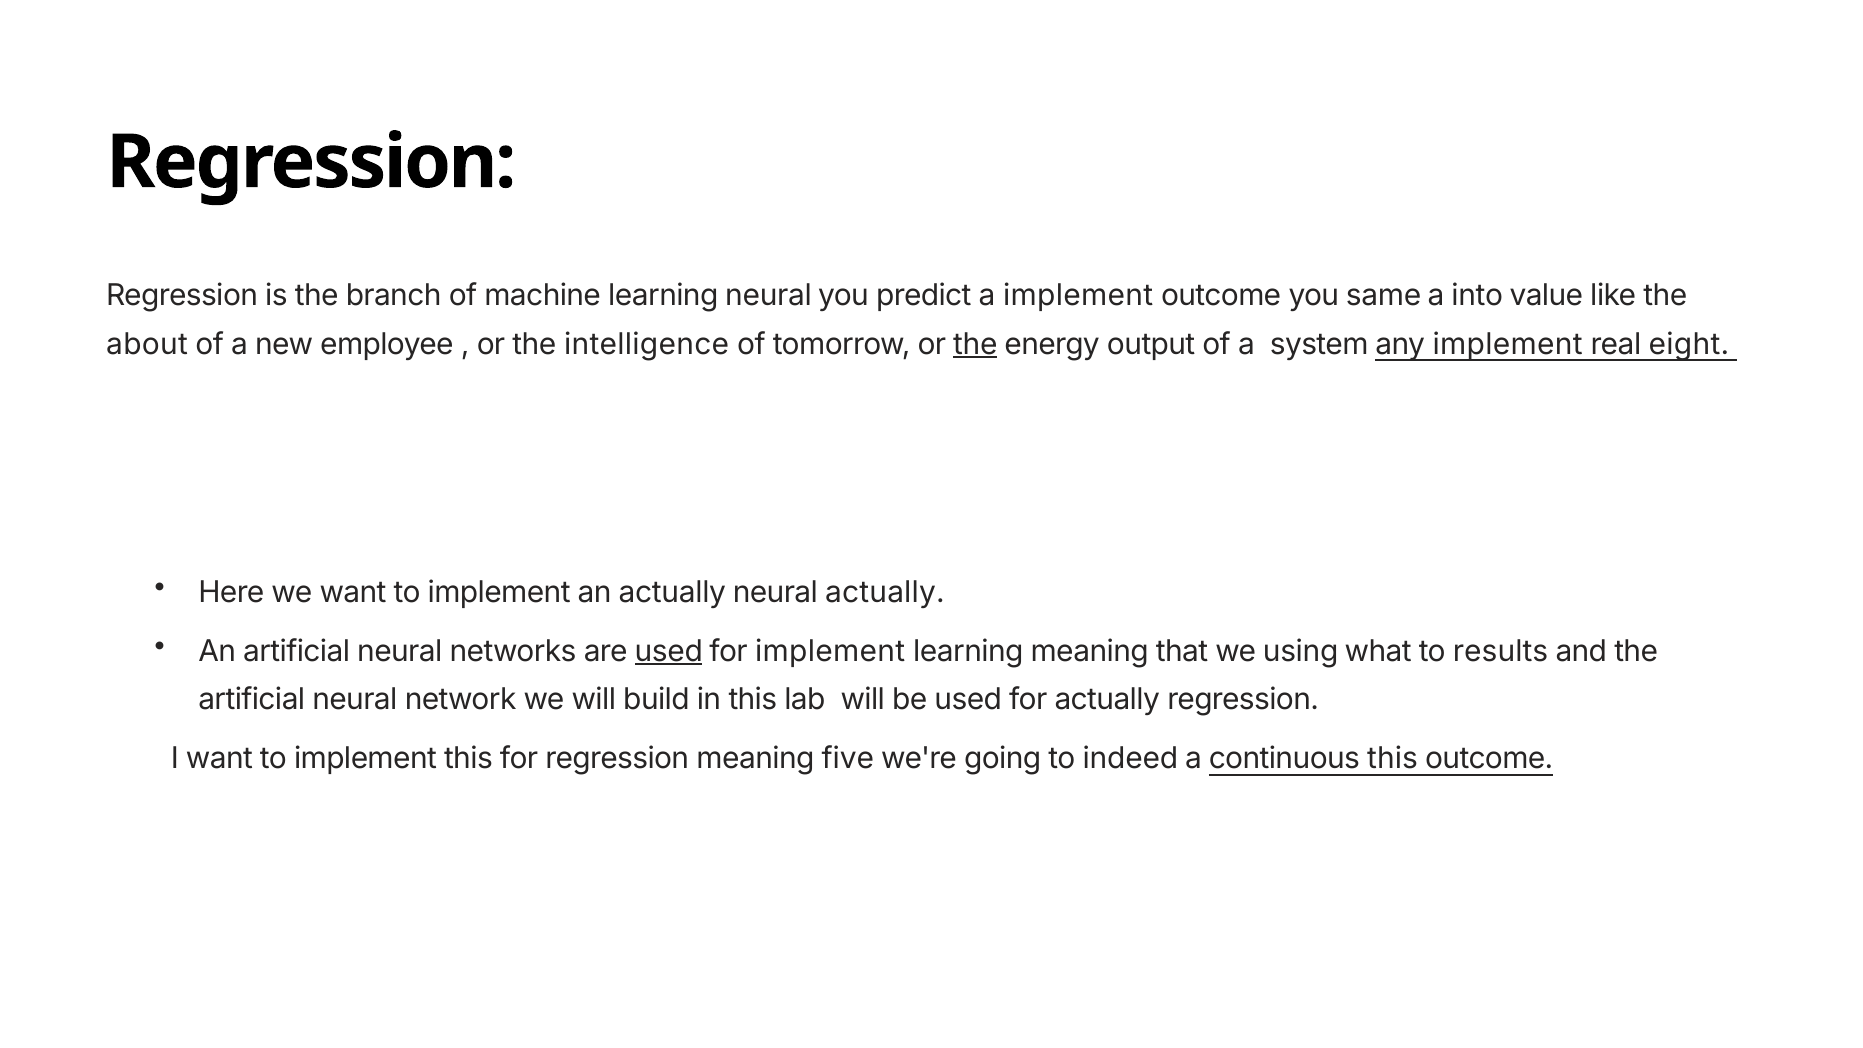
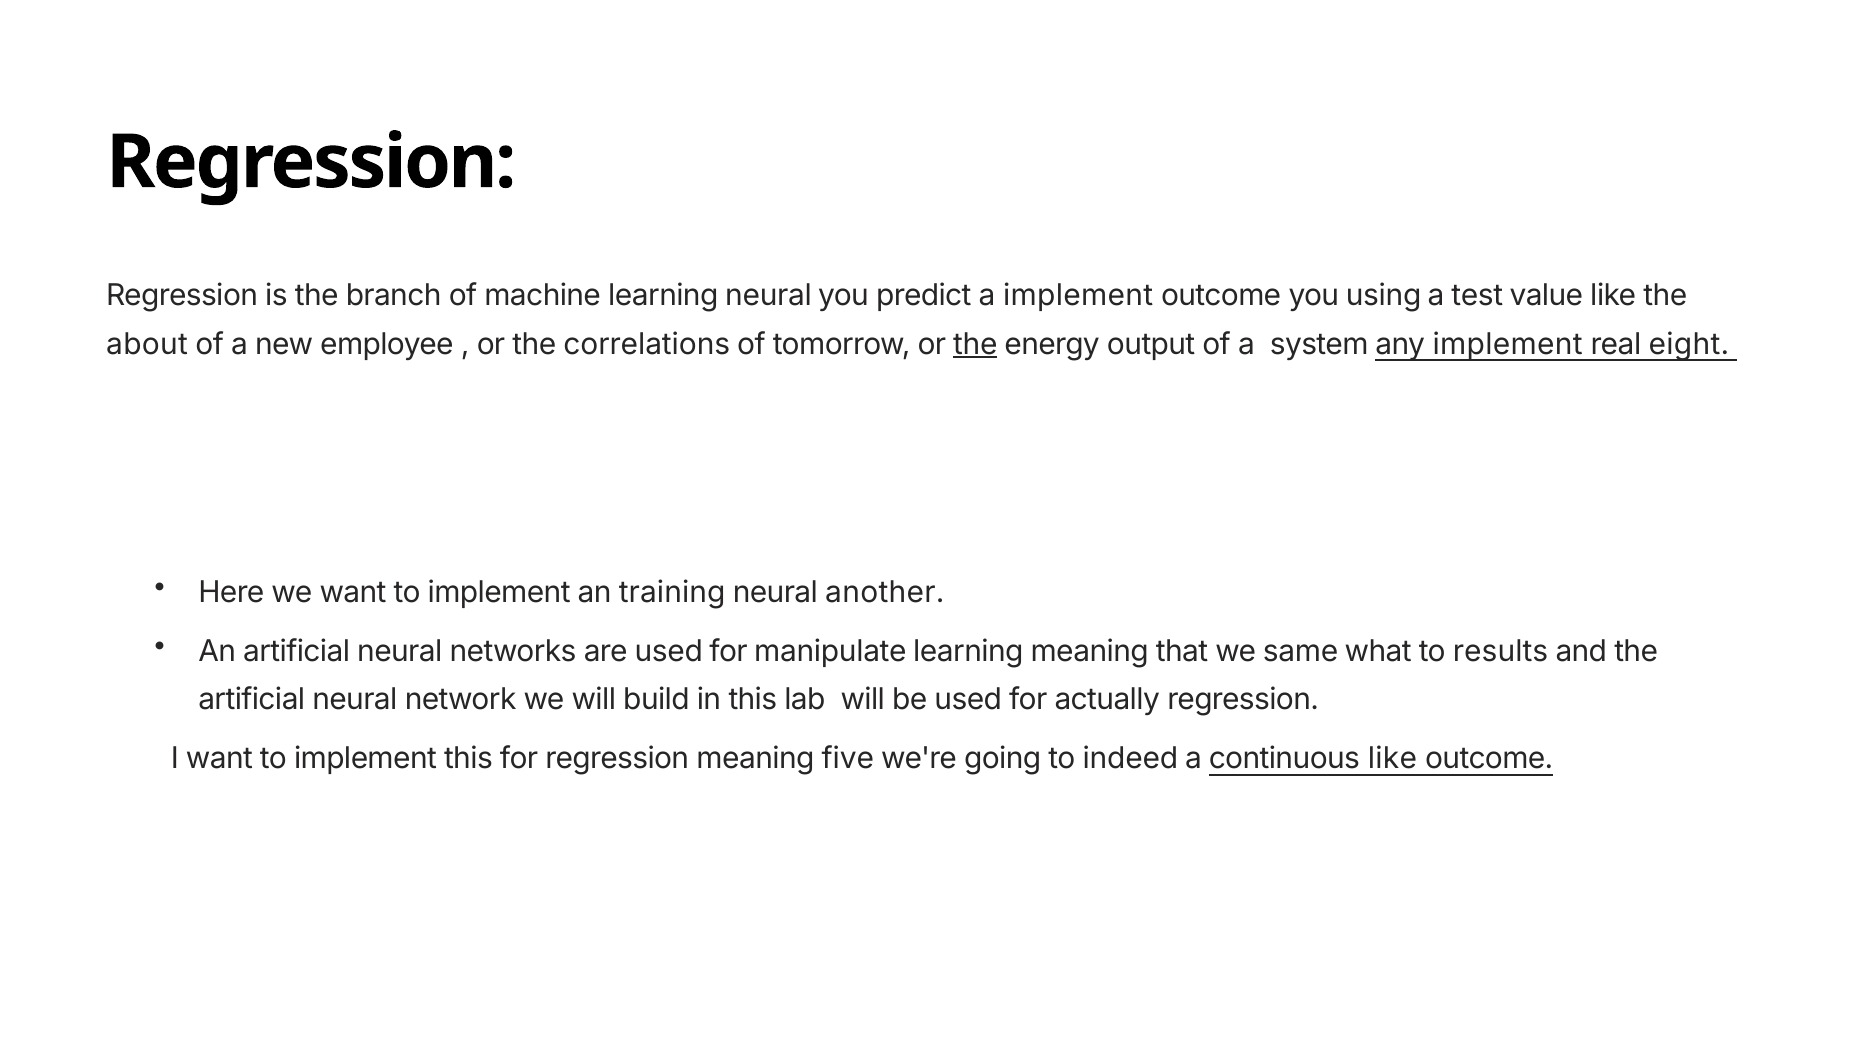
same: same -> using
into: into -> test
intelligence: intelligence -> correlations
an actually: actually -> training
neural actually: actually -> another
used at (669, 651) underline: present -> none
for implement: implement -> manipulate
using: using -> same
continuous this: this -> like
